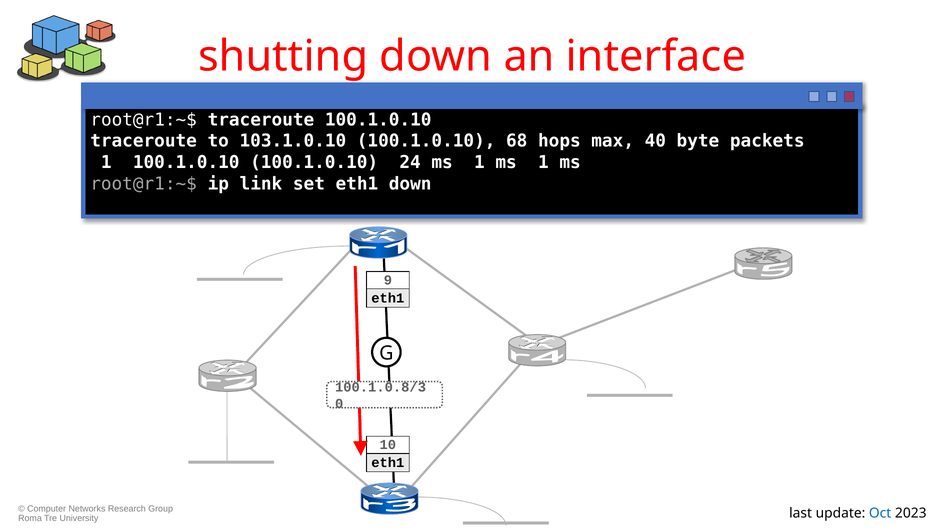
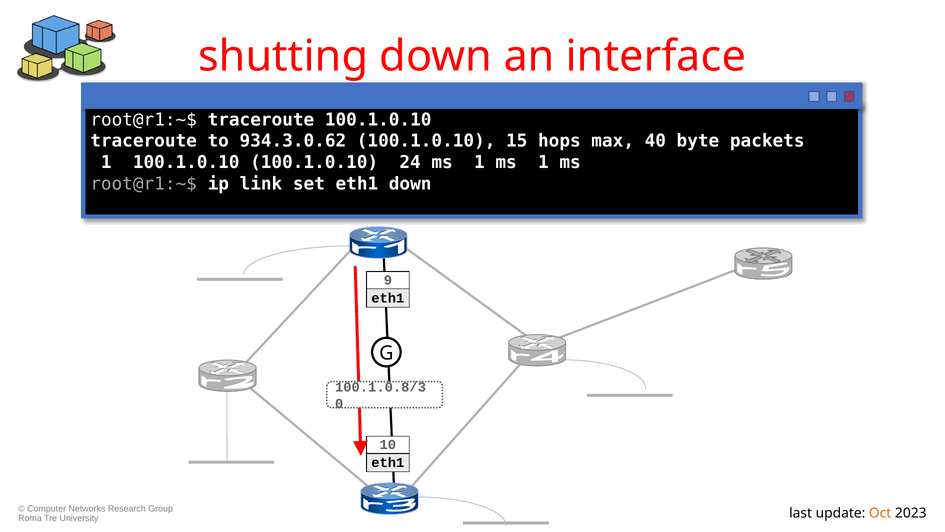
103.1.0.10: 103.1.0.10 -> 934.3.0.62
68: 68 -> 15
Oct colour: blue -> orange
